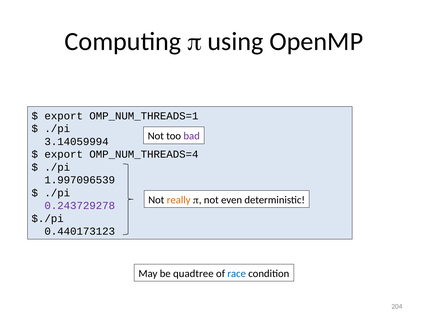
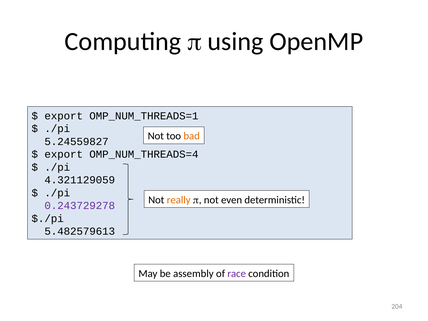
bad colour: purple -> orange
3.14059994: 3.14059994 -> 5.24559827
1.997096539: 1.997096539 -> 4.321129059
0.440173123: 0.440173123 -> 5.482579613
quadtree: quadtree -> assembly
race colour: blue -> purple
